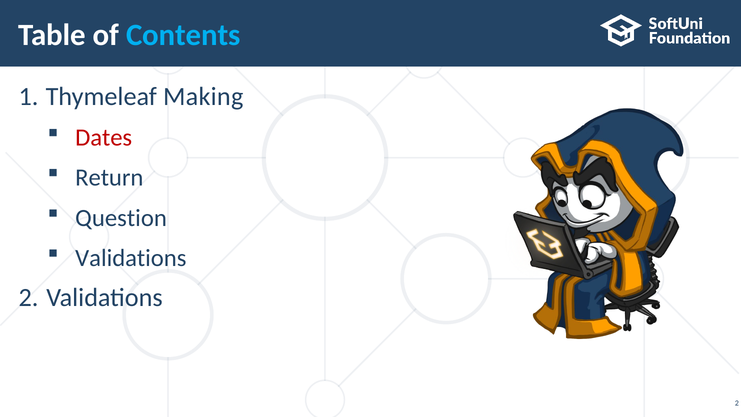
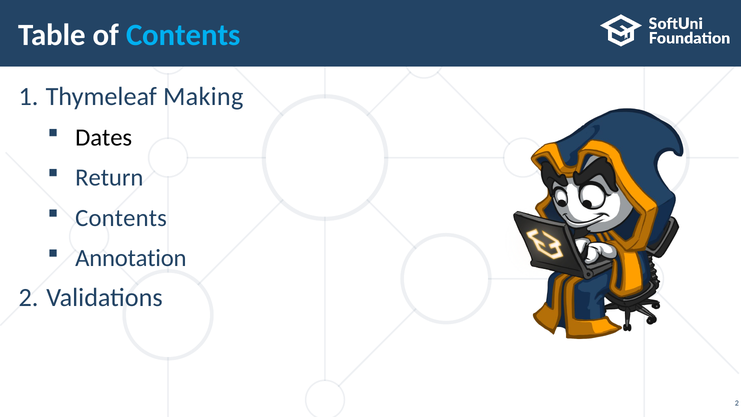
Dates colour: red -> black
Question at (121, 218): Question -> Contents
Validations at (131, 258): Validations -> Annotation
